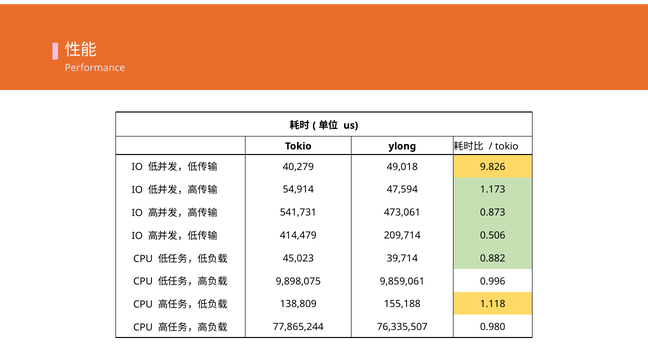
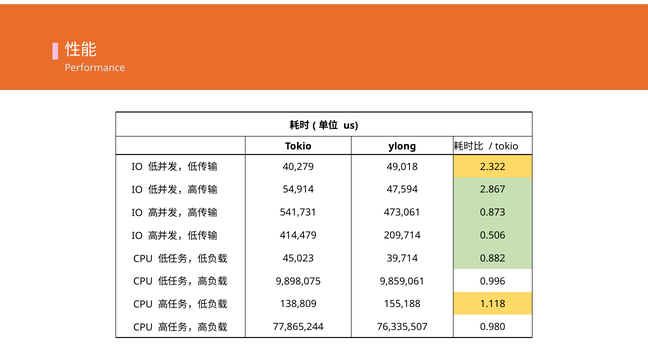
9.826: 9.826 -> 2.322
1.173: 1.173 -> 2.867
